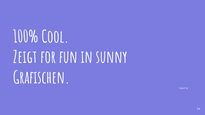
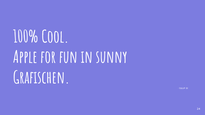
Zeigt: Zeigt -> Apple
